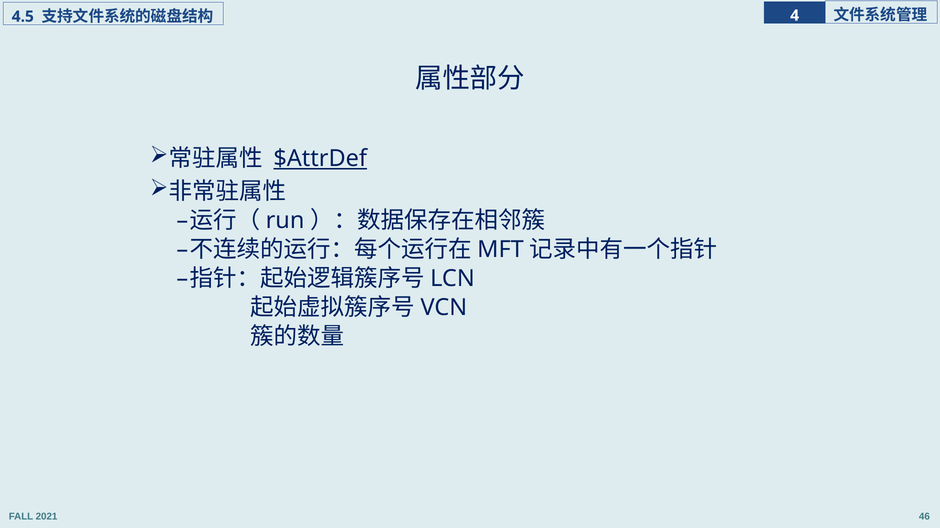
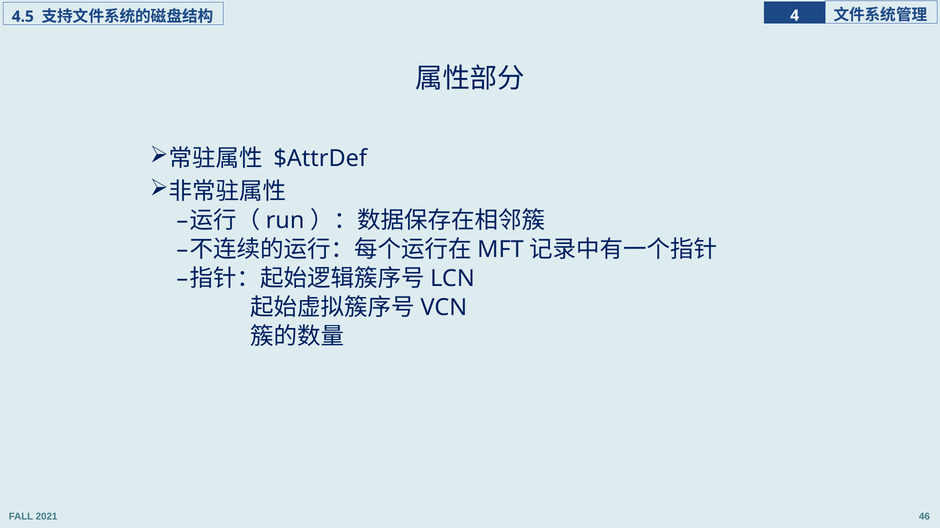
$AttrDef underline: present -> none
